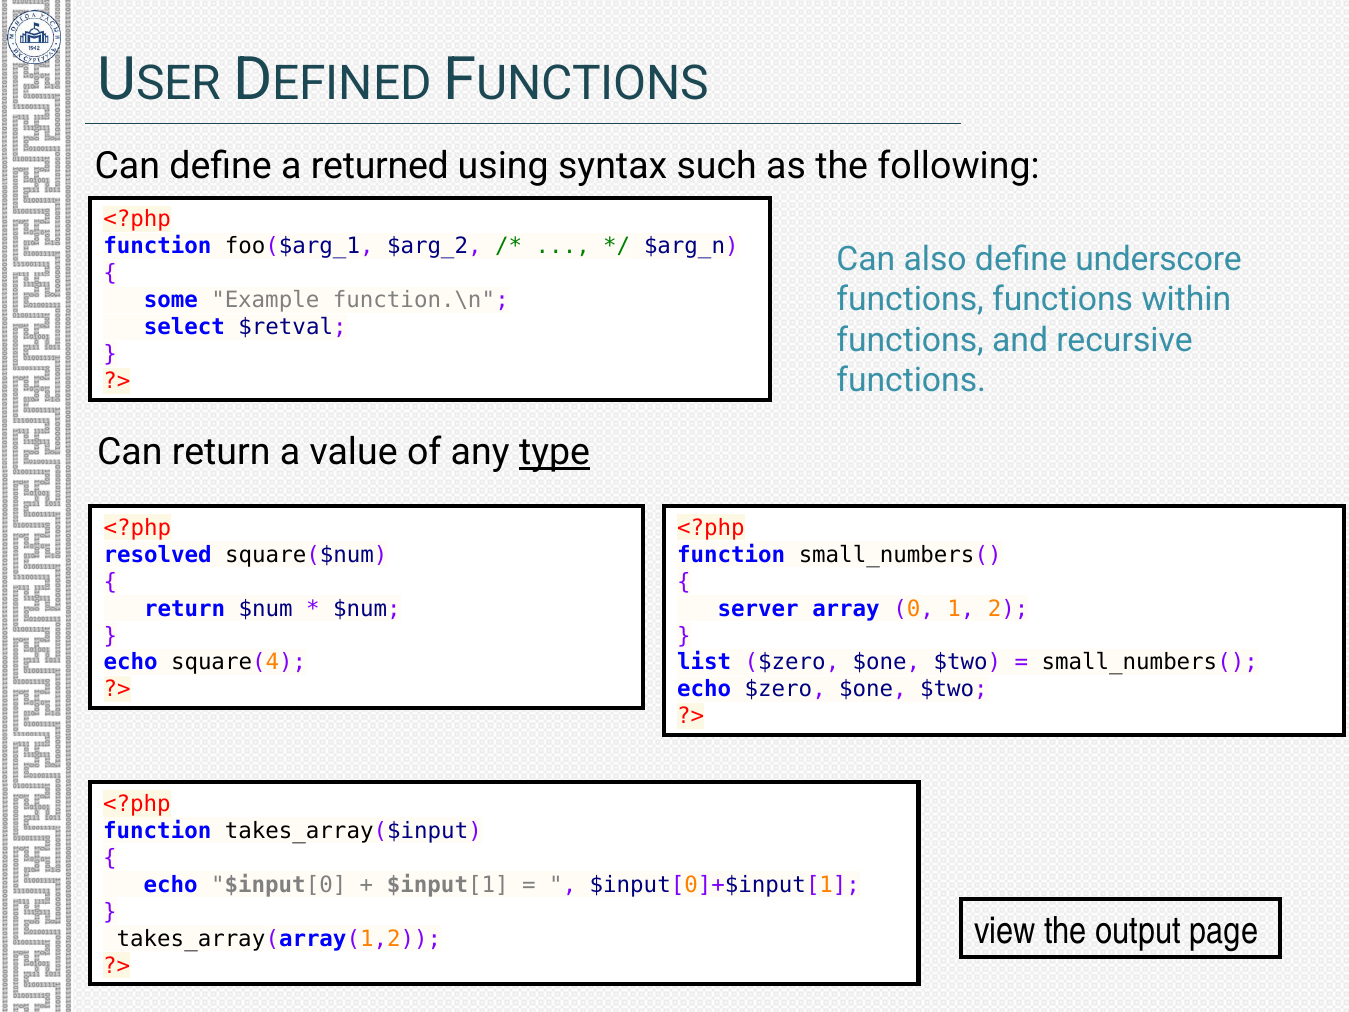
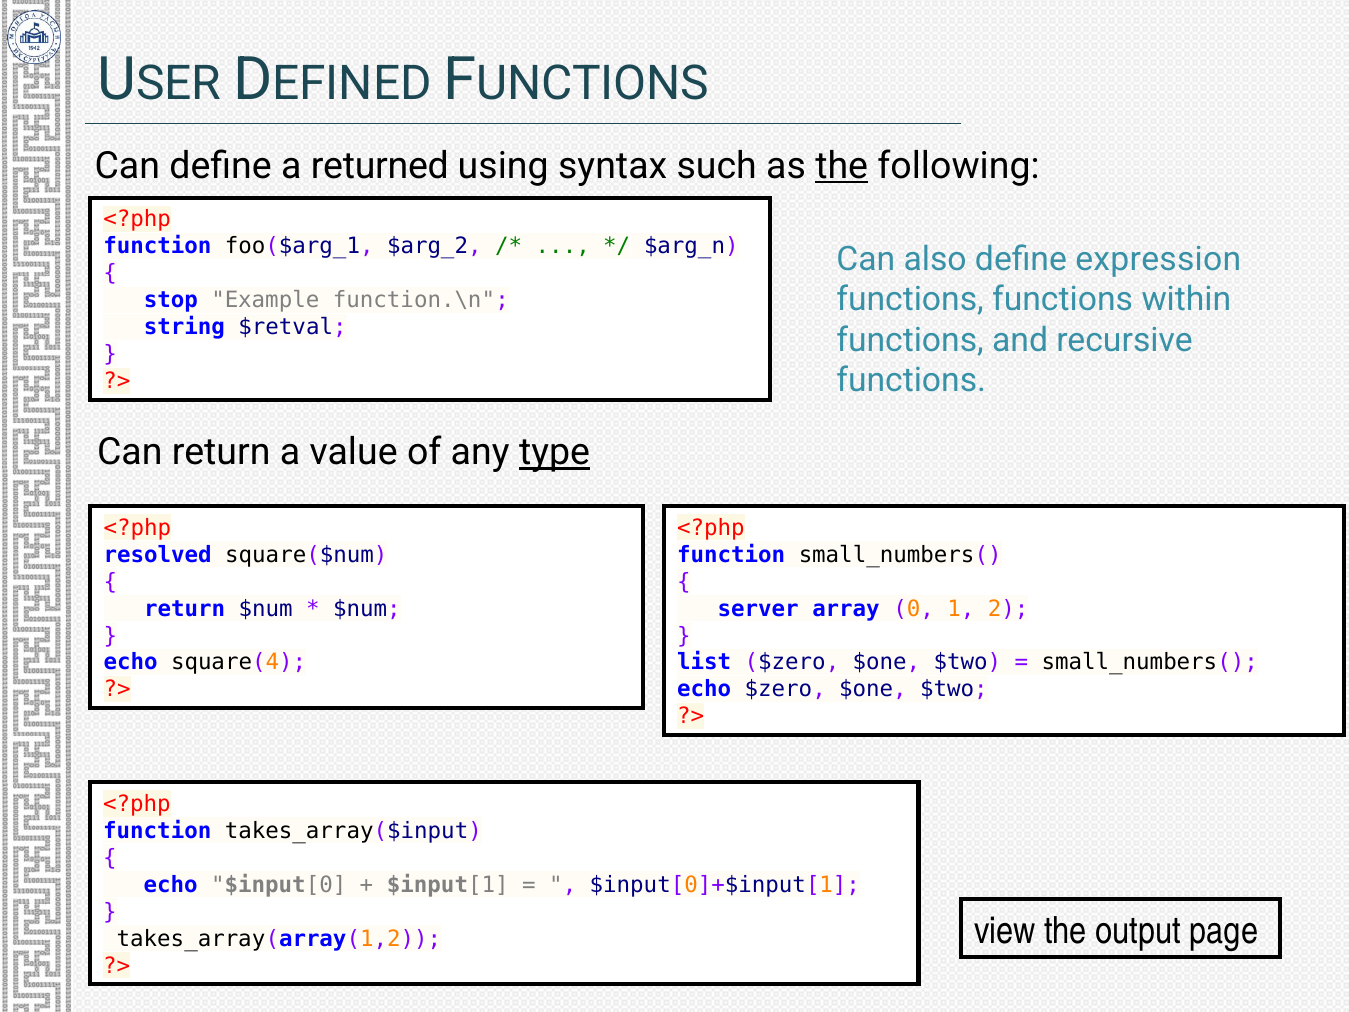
the at (842, 166) underline: none -> present
underscore: underscore -> expression
some: some -> stop
select: select -> string
